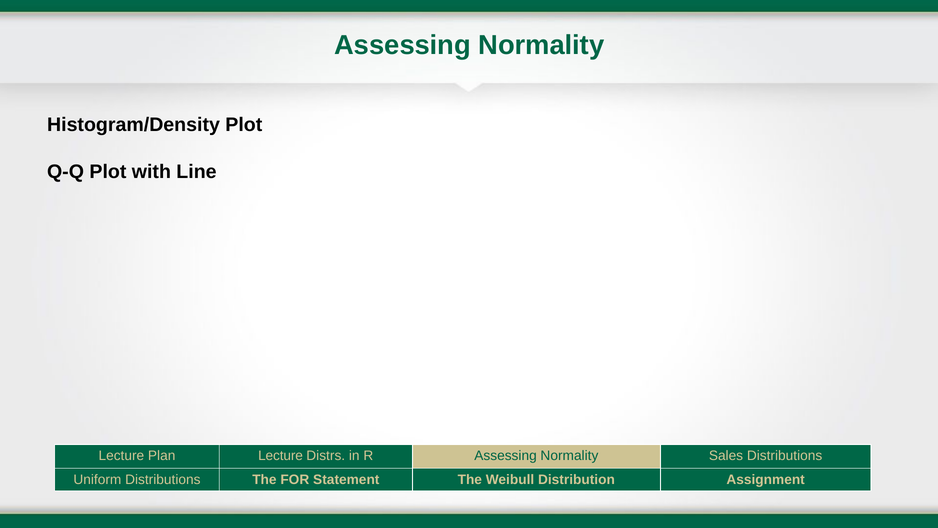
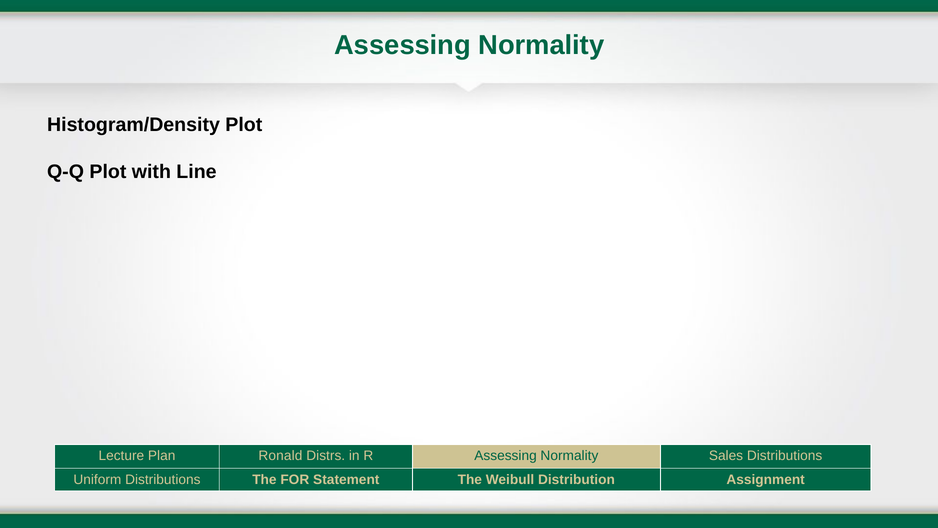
Plan Lecture: Lecture -> Ronald
